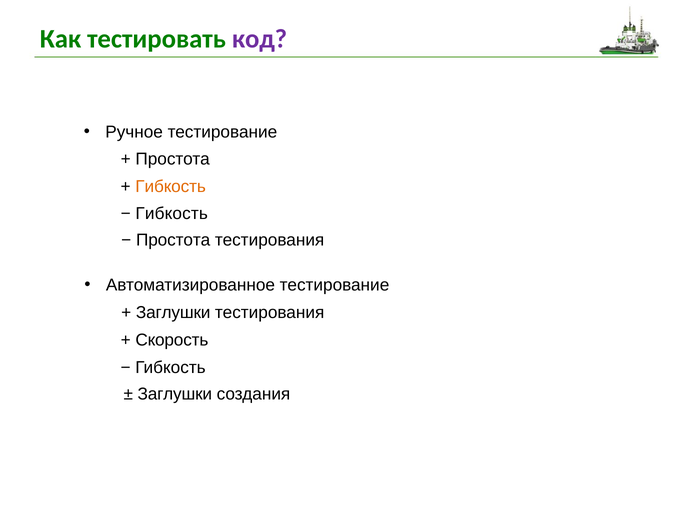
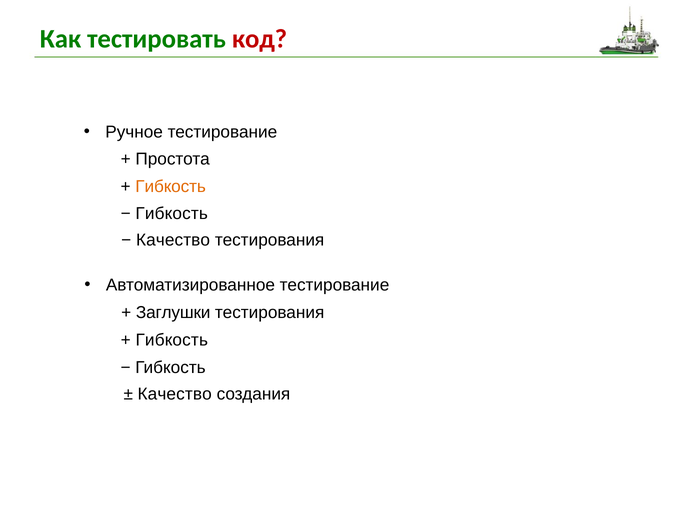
код colour: purple -> red
Простота at (173, 240): Простота -> Качество
Скорость at (172, 340): Скорость -> Гибкость
Заглушки at (175, 394): Заглушки -> Качество
